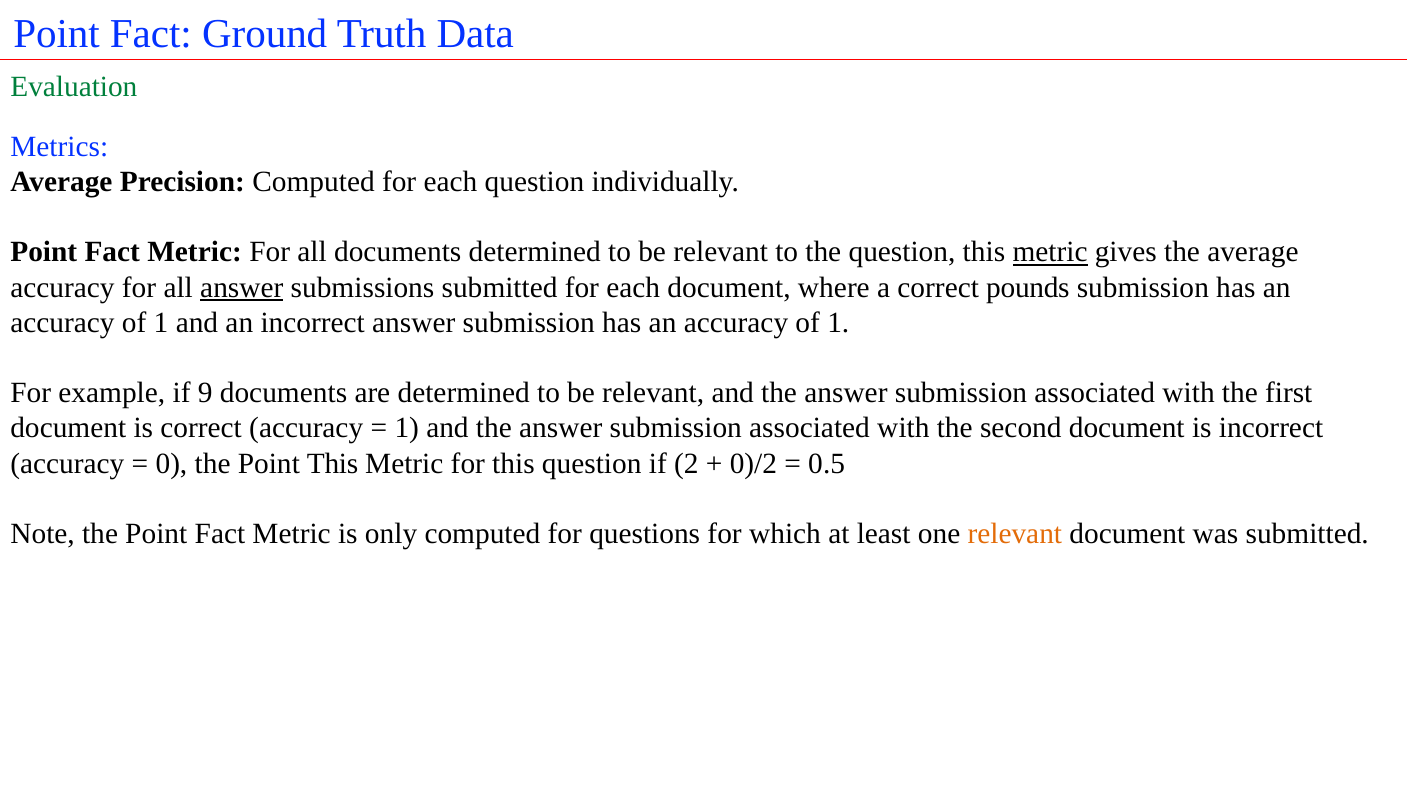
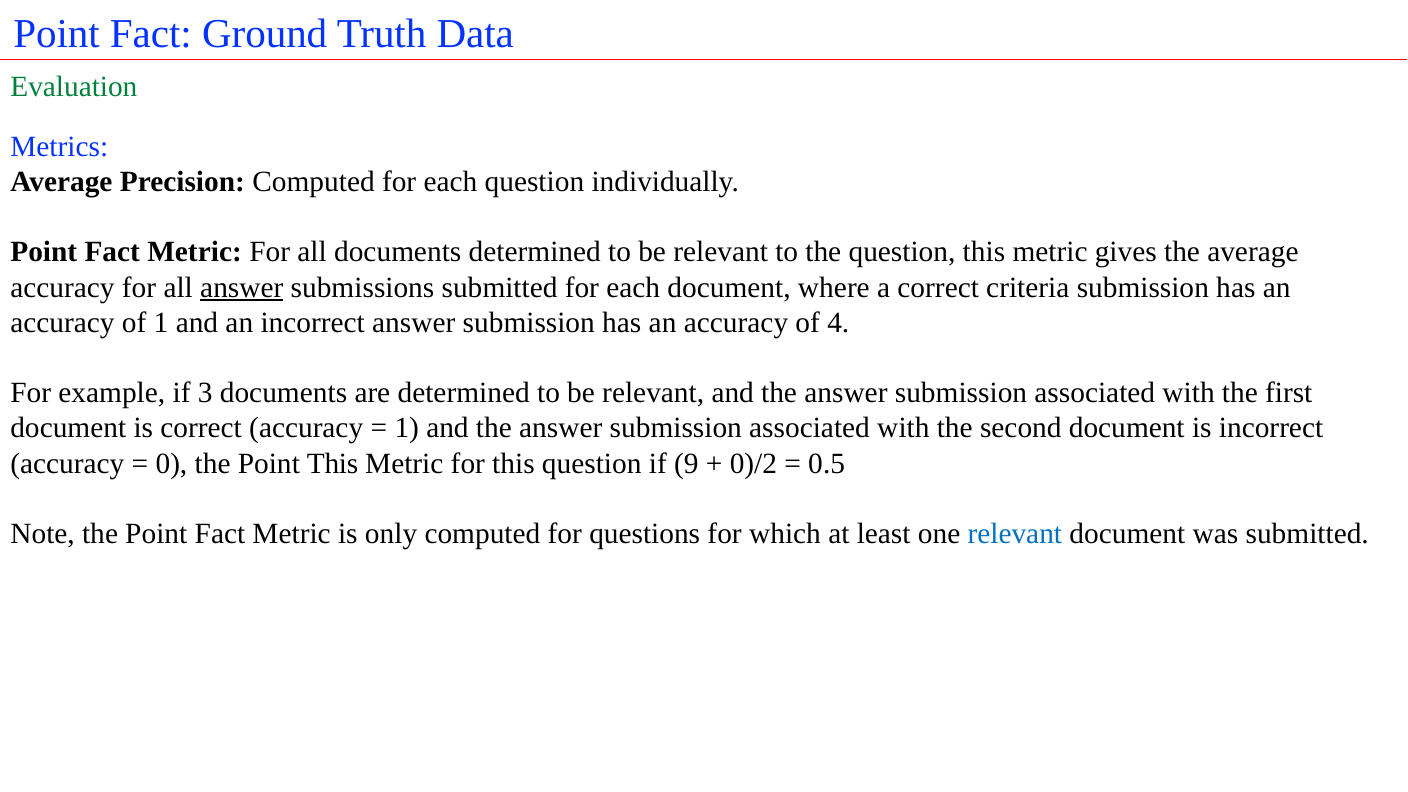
metric at (1050, 252) underline: present -> none
pounds: pounds -> criteria
1 at (838, 323): 1 -> 4
9: 9 -> 3
2: 2 -> 9
relevant at (1015, 534) colour: orange -> blue
